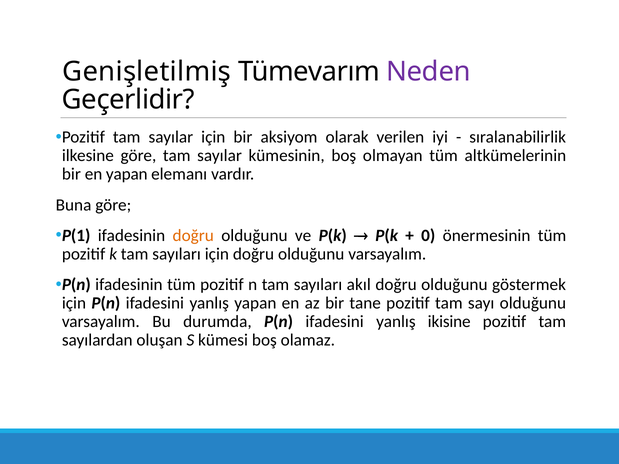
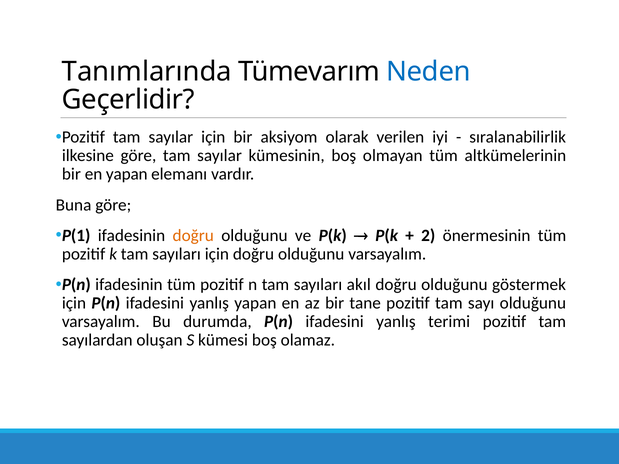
Genişletilmiş: Genişletilmiş -> Tanımlarında
Neden colour: purple -> blue
0: 0 -> 2
ikisine: ikisine -> terimi
